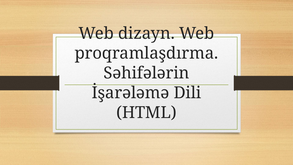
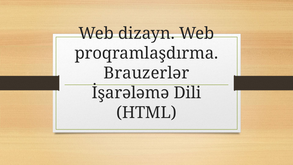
Səhifələrin: Səhifələrin -> Brauzerlər
